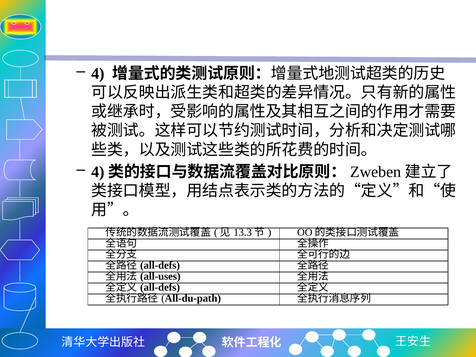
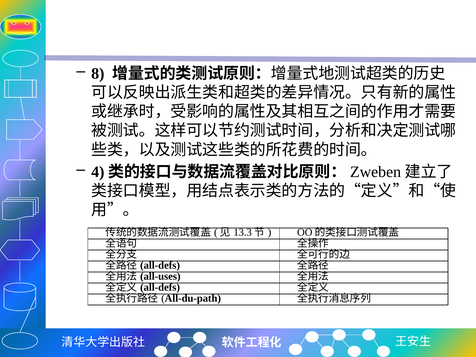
4: 4 -> 8
